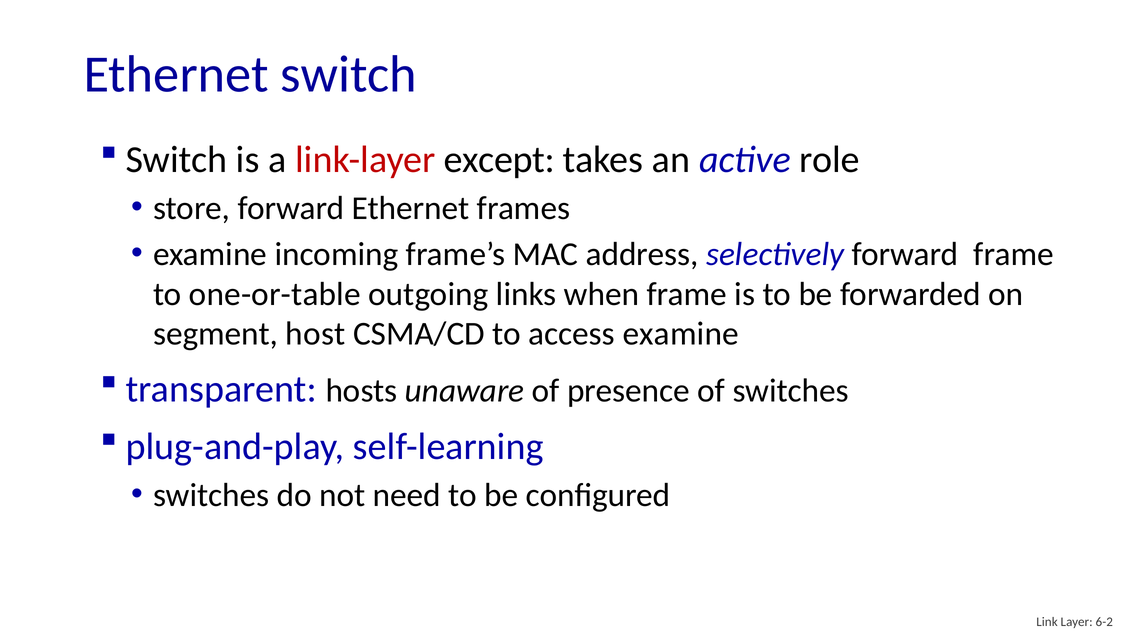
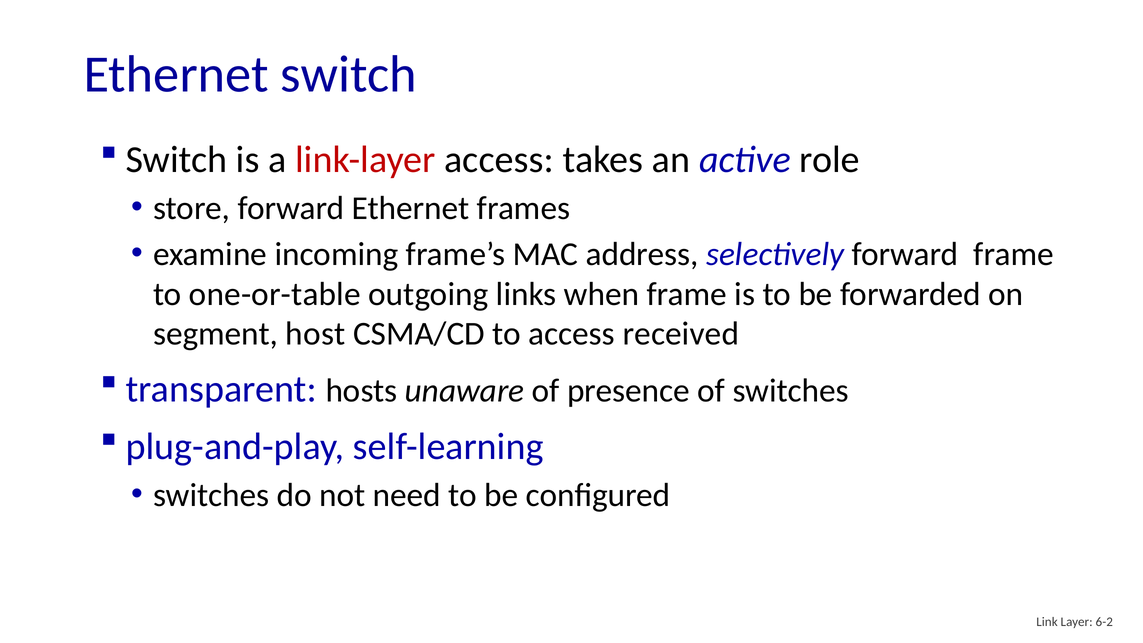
link-layer except: except -> access
access examine: examine -> received
